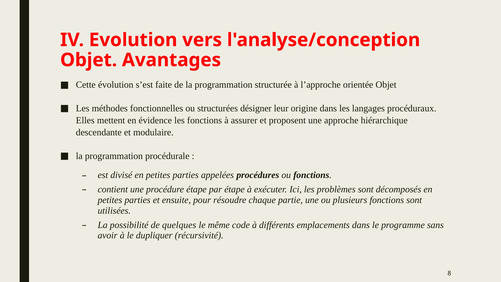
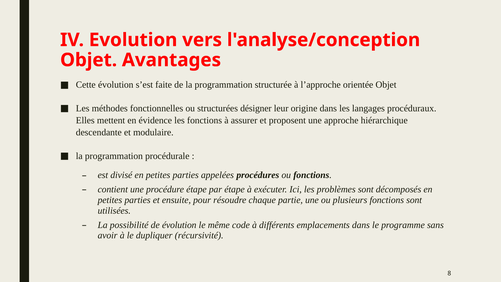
de quelques: quelques -> évolution
